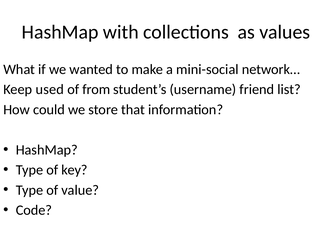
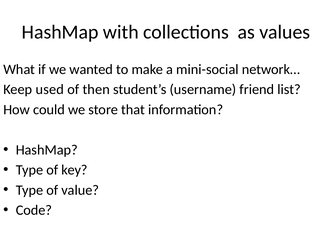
from: from -> then
